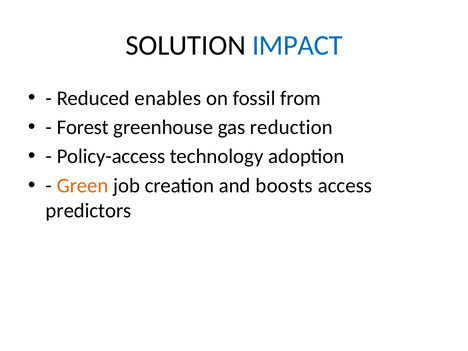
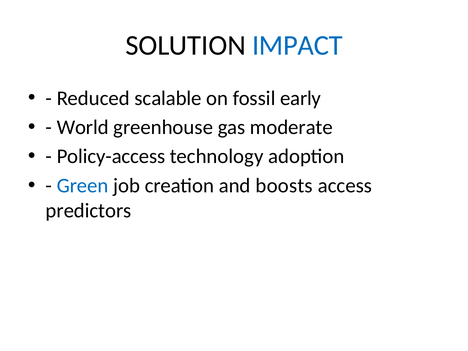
enables: enables -> scalable
from: from -> early
Forest: Forest -> World
reduction: reduction -> moderate
Green colour: orange -> blue
